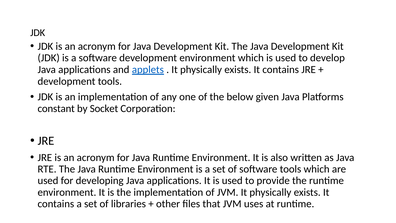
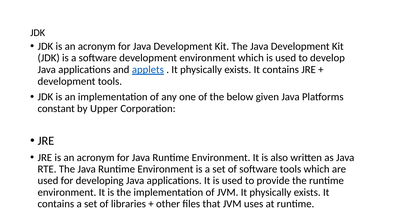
Socket: Socket -> Upper
